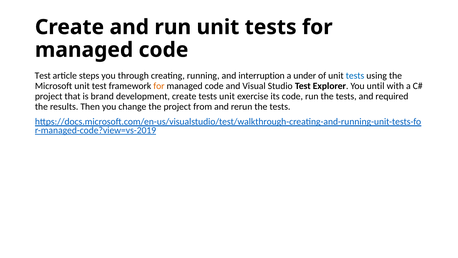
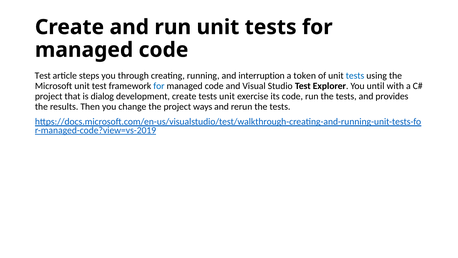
under: under -> token
for at (159, 86) colour: orange -> blue
brand: brand -> dialog
required: required -> provides
from: from -> ways
